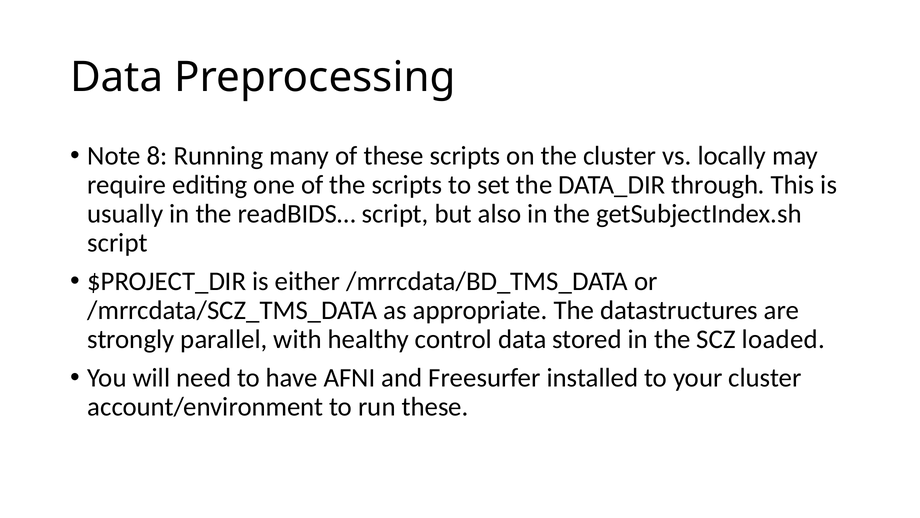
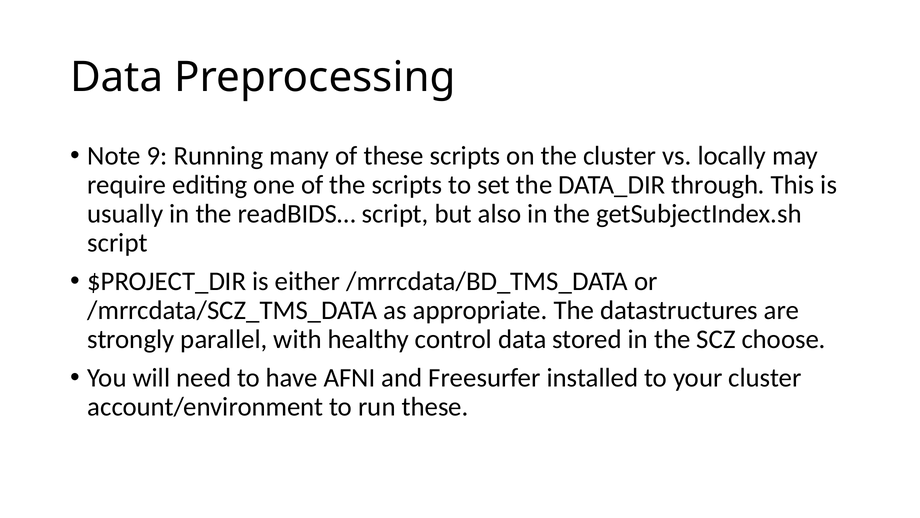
8: 8 -> 9
loaded: loaded -> choose
